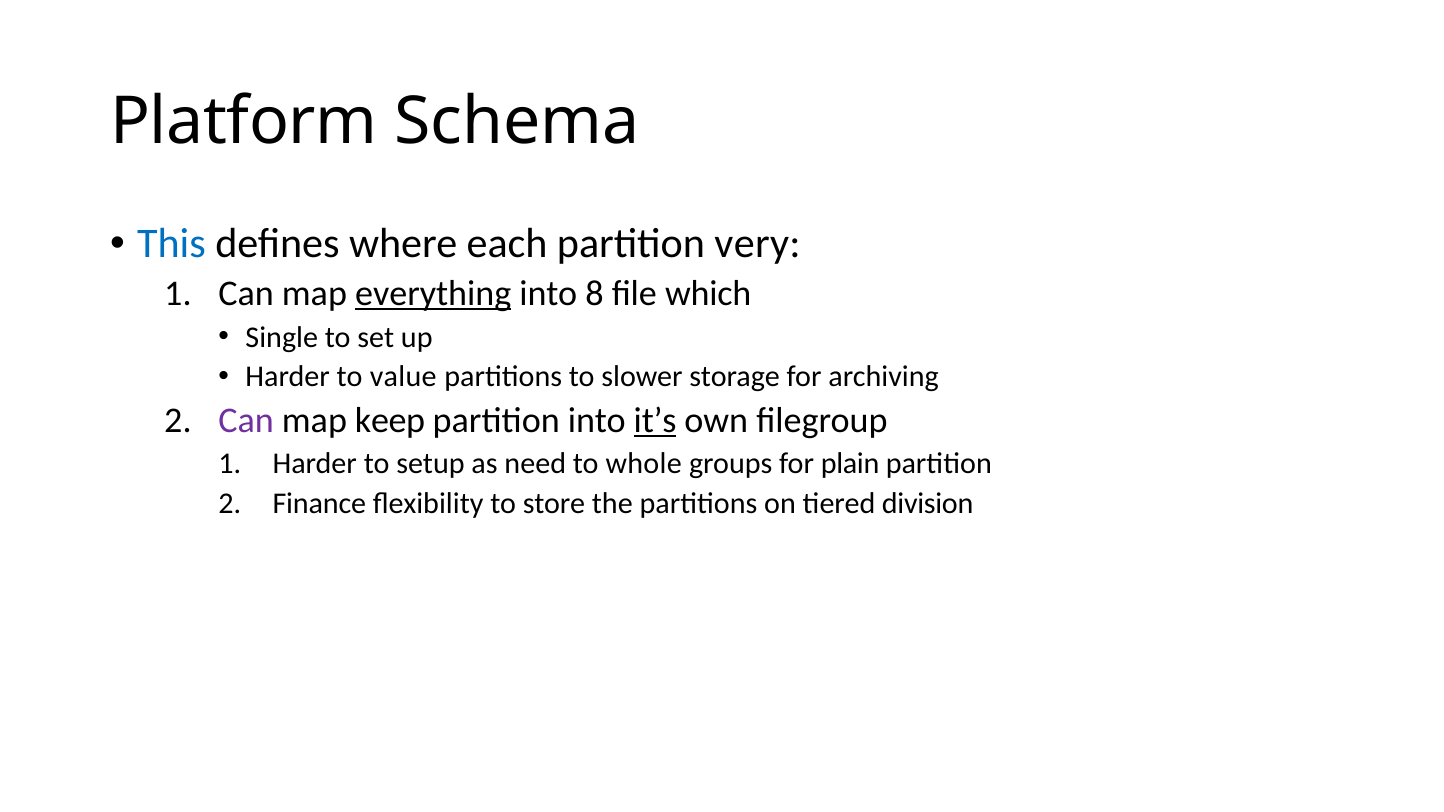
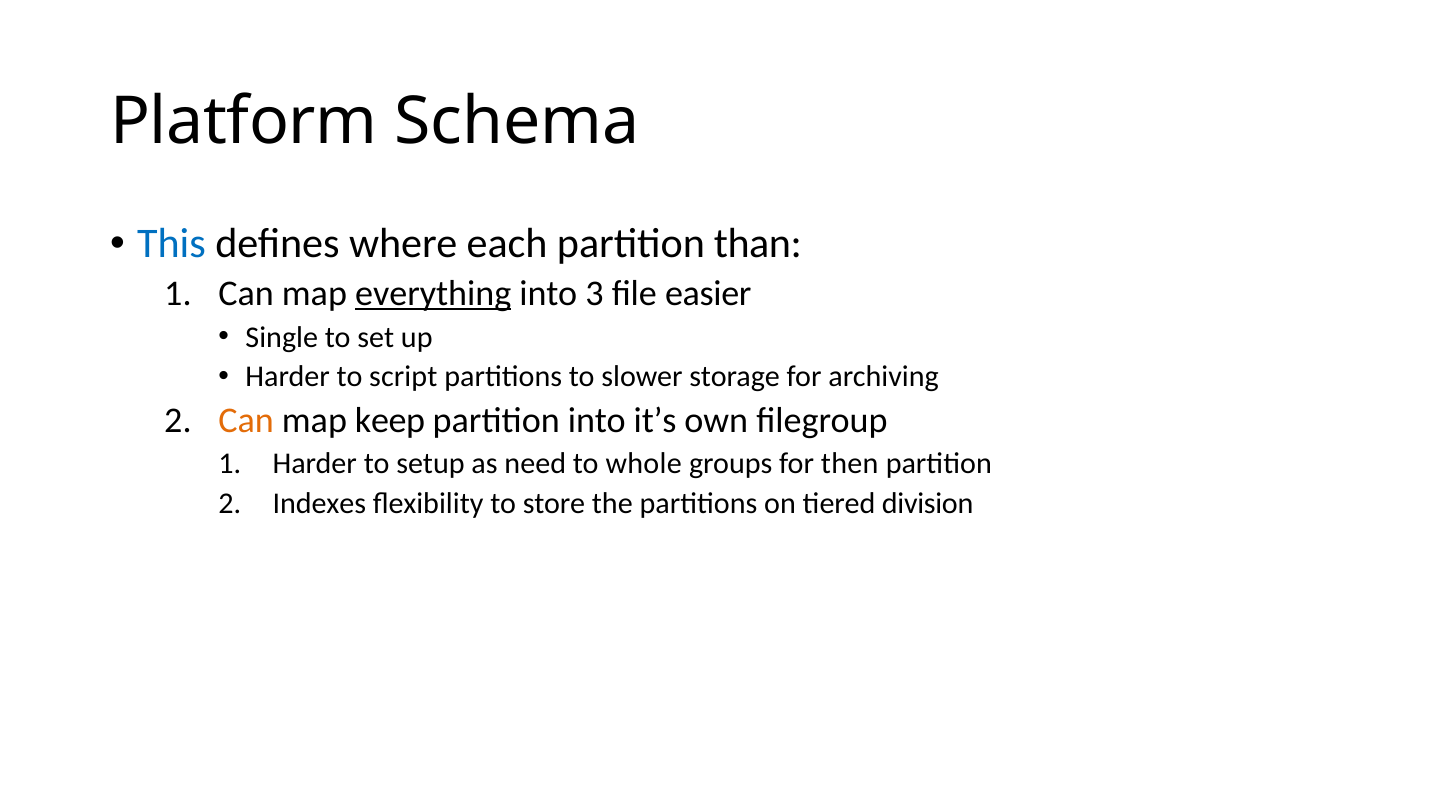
very: very -> than
8: 8 -> 3
which: which -> easier
value: value -> script
Can at (246, 420) colour: purple -> orange
it’s underline: present -> none
plain: plain -> then
Finance: Finance -> Indexes
